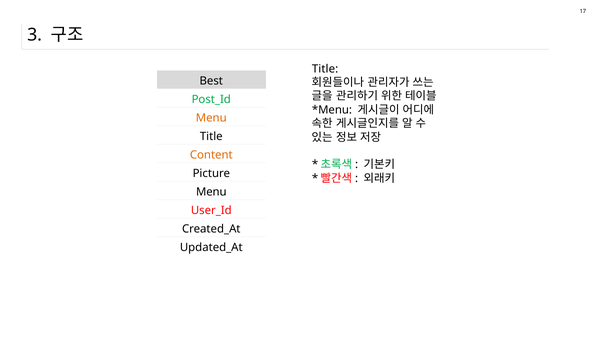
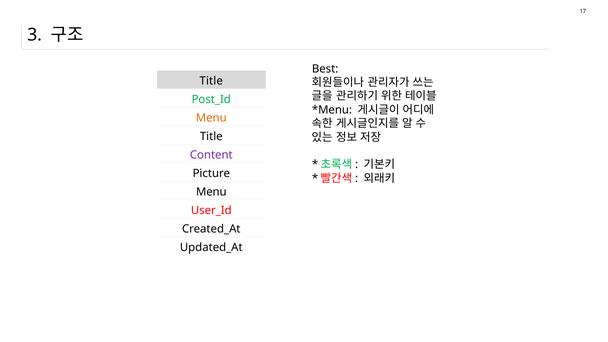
Title at (325, 69): Title -> Best
Best at (211, 81): Best -> Title
Content colour: orange -> purple
